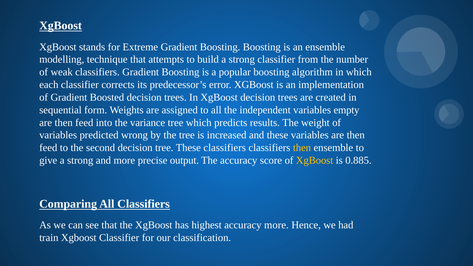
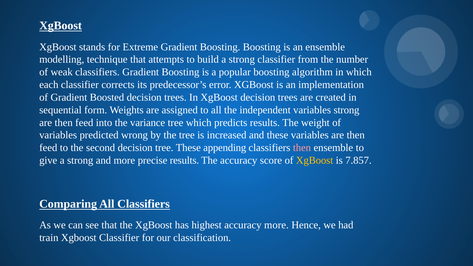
variables empty: empty -> strong
These classifiers: classifiers -> appending
then at (302, 148) colour: yellow -> pink
precise output: output -> results
0.885: 0.885 -> 7.857
